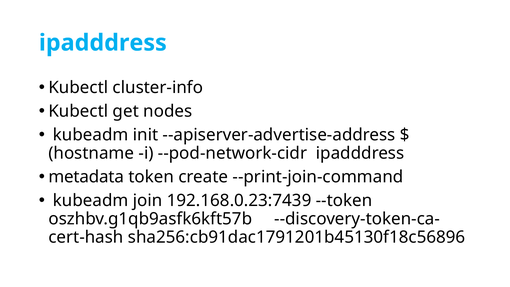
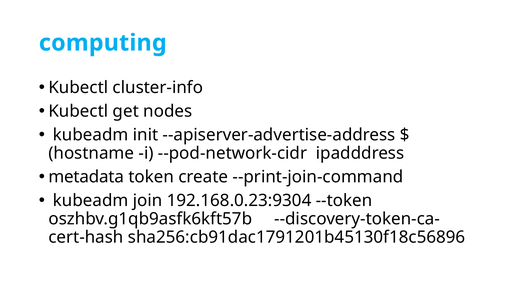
ipadddress at (103, 43): ipadddress -> computing
192.168.0.23:7439: 192.168.0.23:7439 -> 192.168.0.23:9304
